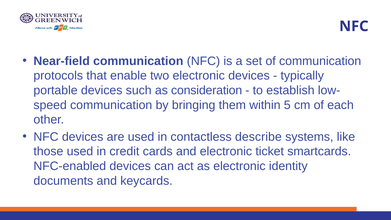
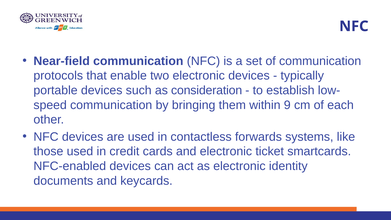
5: 5 -> 9
describe: describe -> forwards
